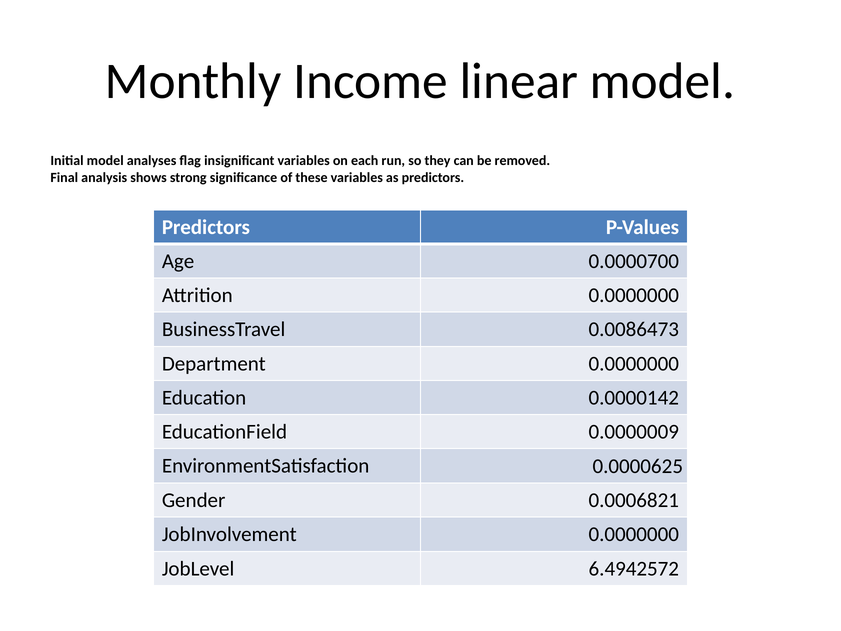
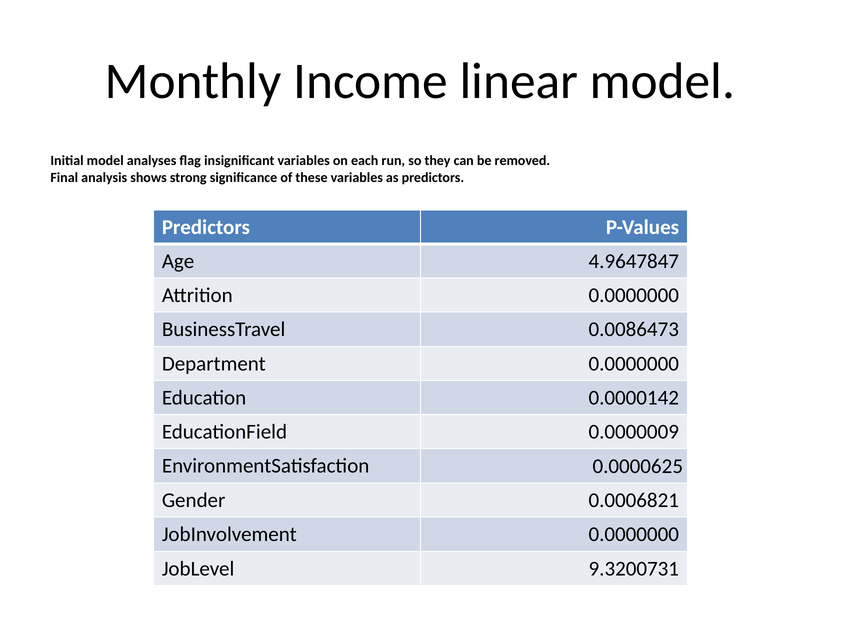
0.0000700: 0.0000700 -> 4.9647847
6.4942572: 6.4942572 -> 9.3200731
